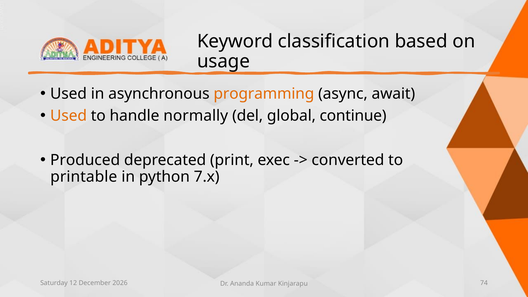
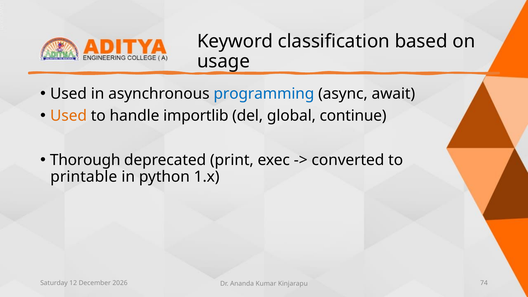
programming colour: orange -> blue
normally: normally -> importlib
Produced: Produced -> Thorough
7.x: 7.x -> 1.x
